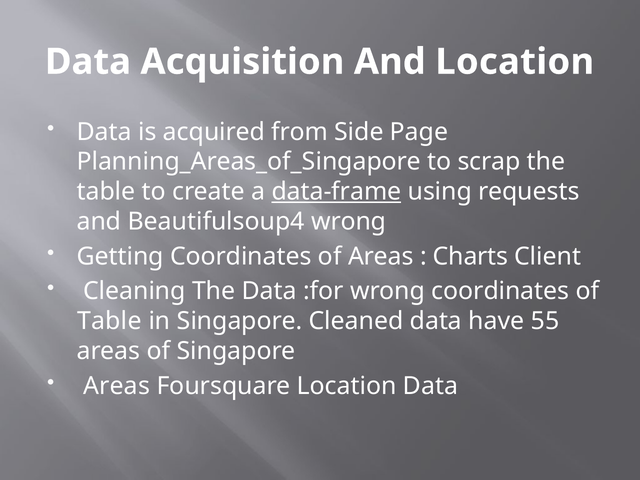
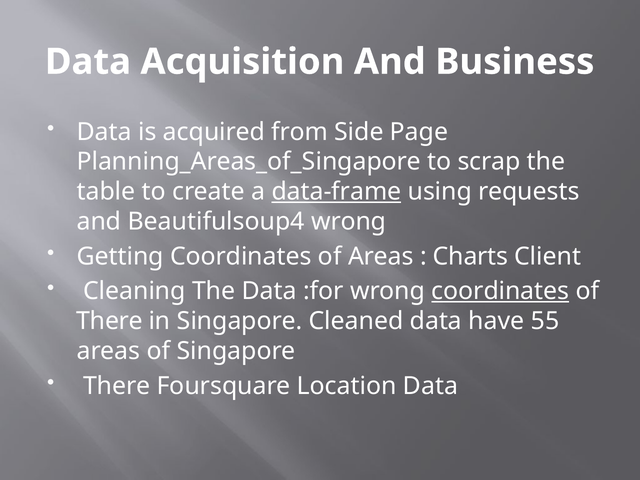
And Location: Location -> Business
coordinates at (500, 291) underline: none -> present
Table at (109, 321): Table -> There
Areas at (117, 386): Areas -> There
